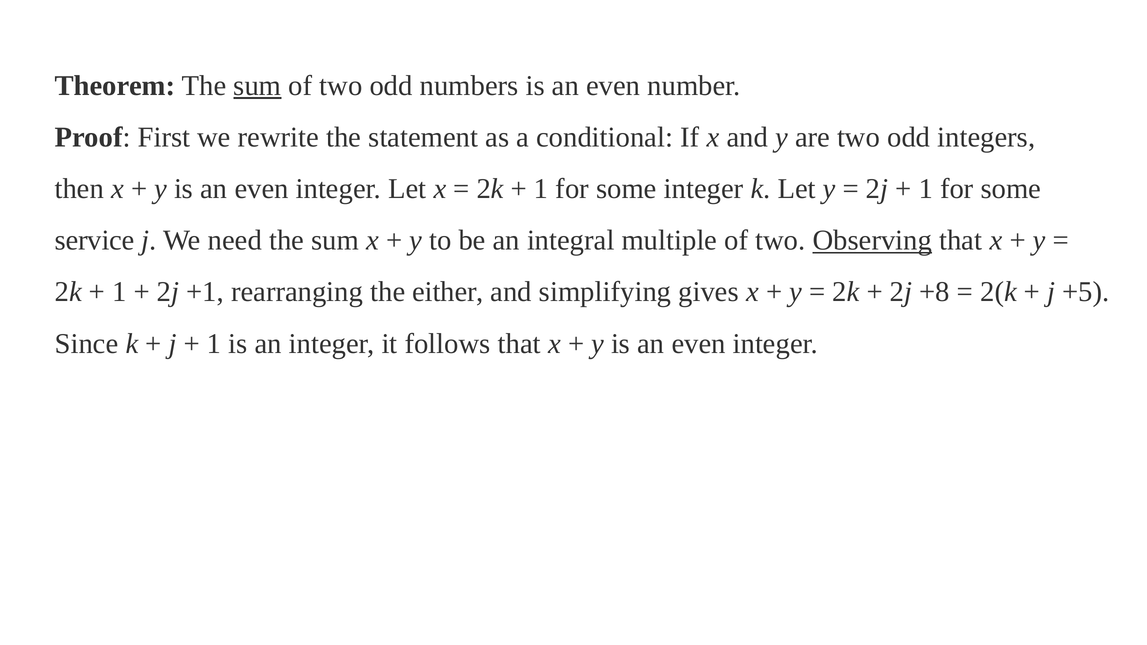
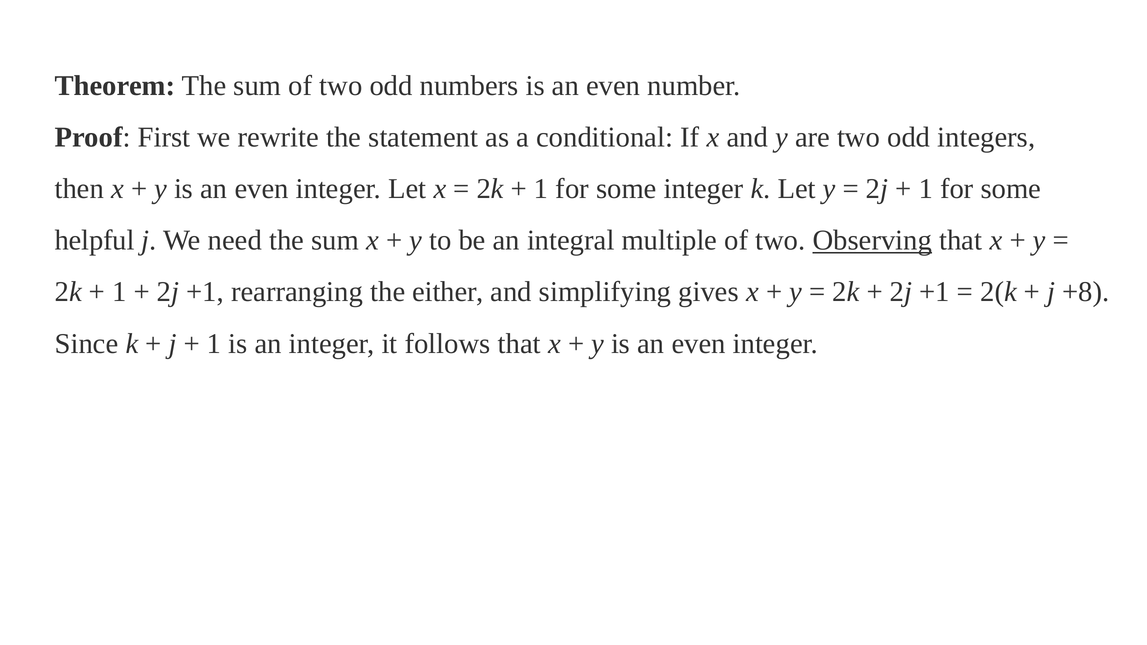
sum at (257, 86) underline: present -> none
service: service -> helpful
+8 at (934, 292): +8 -> +1
+5: +5 -> +8
